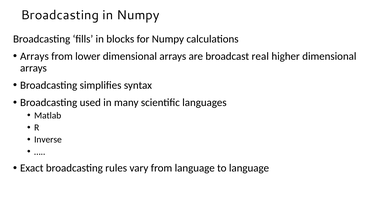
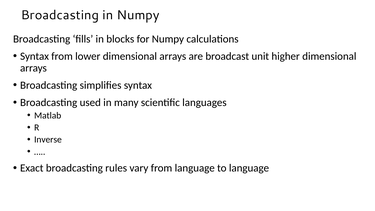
Arrays at (34, 56): Arrays -> Syntax
real: real -> unit
